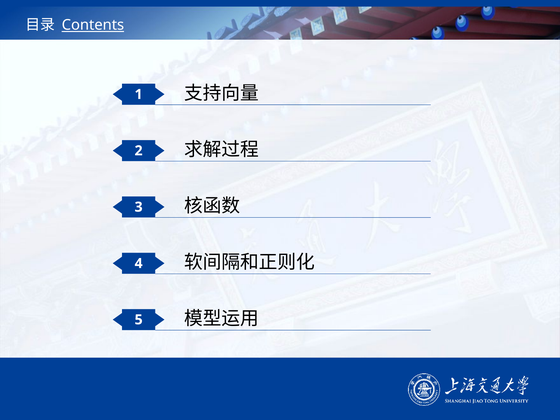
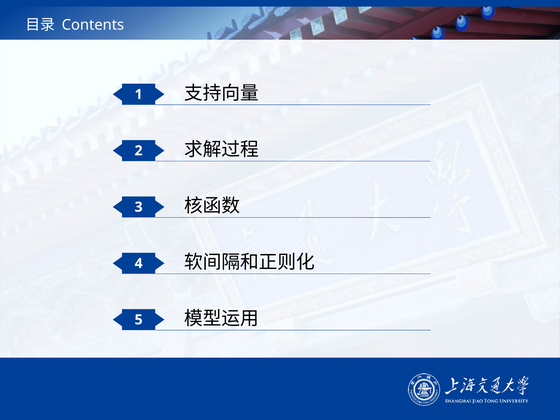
Contents underline: present -> none
